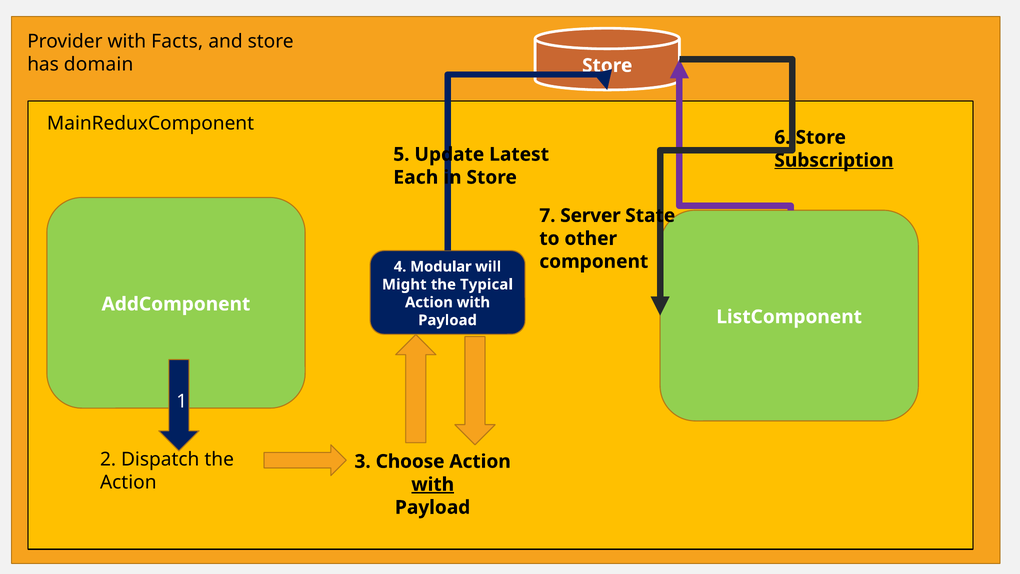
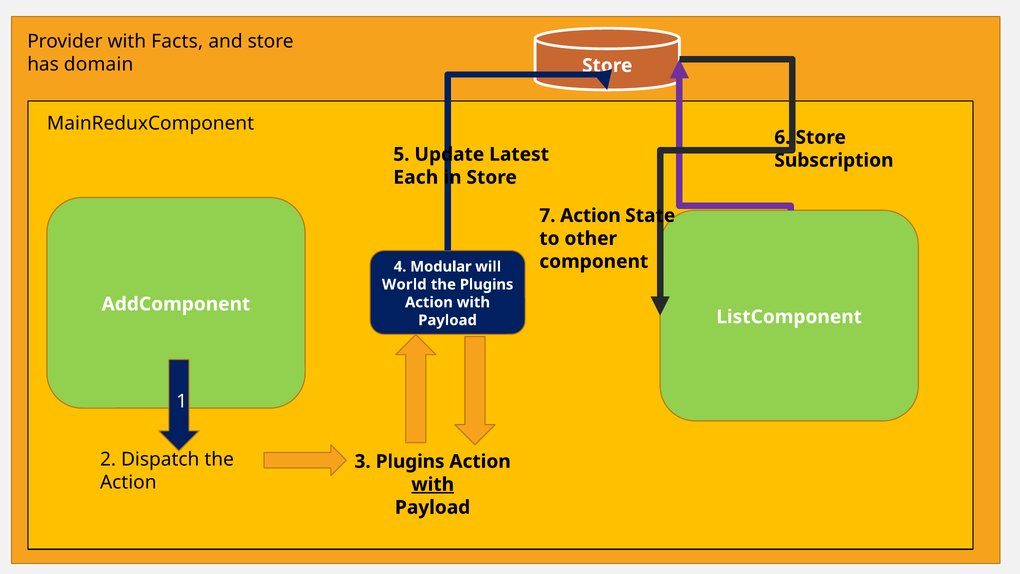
Subscription underline: present -> none
7 Server: Server -> Action
Might: Might -> World
the Typical: Typical -> Plugins
3 Choose: Choose -> Plugins
